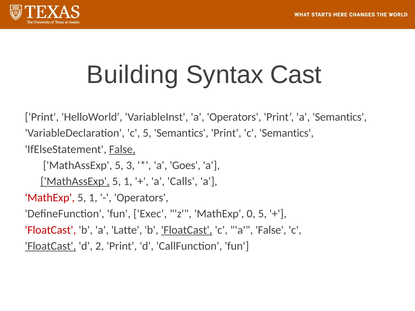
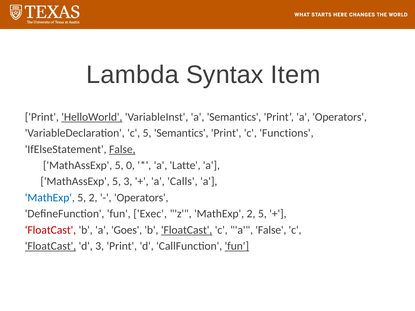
Building: Building -> Lambda
Cast: Cast -> Item
HelloWorld underline: none -> present
a Operators: Operators -> Semantics
a Semantics: Semantics -> Operators
c Semantics: Semantics -> Functions
3: 3 -> 0
Goes: Goes -> Latte
MathAssExp at (75, 182) underline: present -> none
1 at (128, 182): 1 -> 3
MathExp at (50, 198) colour: red -> blue
1 at (93, 198): 1 -> 2
MathExp 0: 0 -> 2
Latte: Latte -> Goes
d 2: 2 -> 3
fun at (237, 246) underline: none -> present
